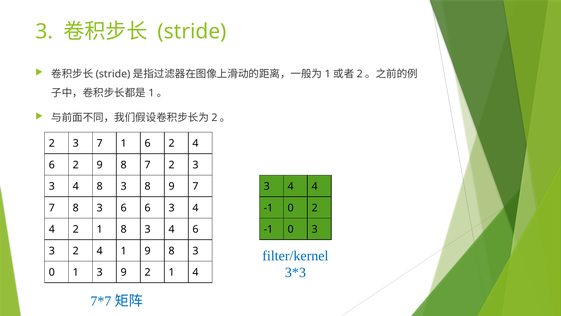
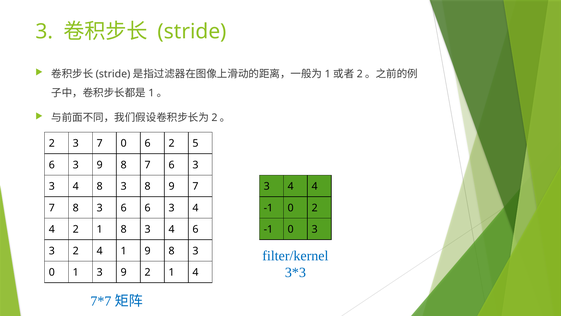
7 1: 1 -> 0
6 2 4: 4 -> 5
2 at (76, 165): 2 -> 3
7 2: 2 -> 6
